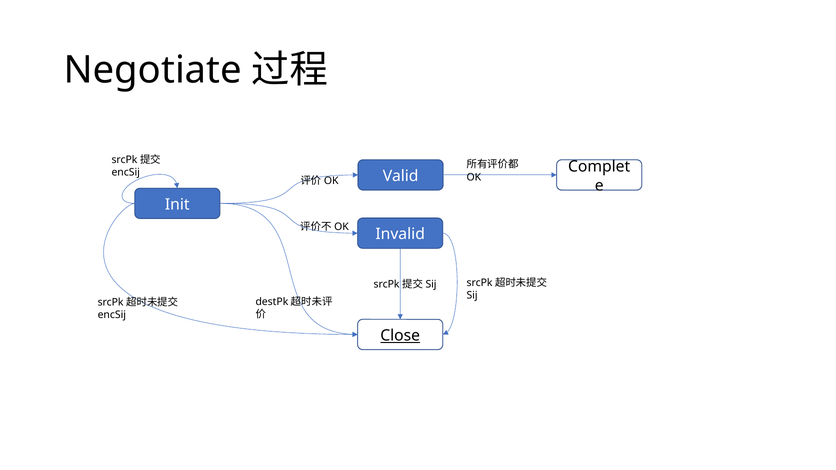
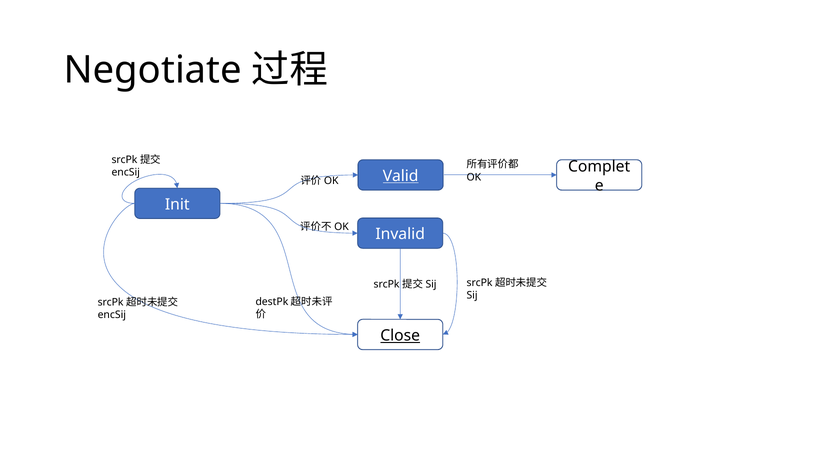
Valid underline: none -> present
